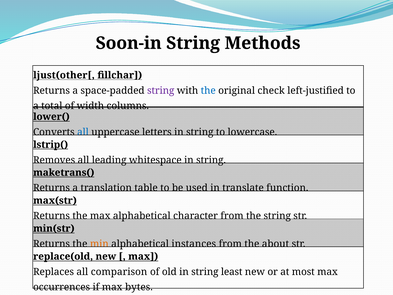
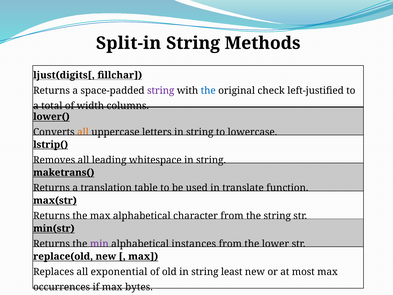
Soon-in: Soon-in -> Split-in
ljust(other[: ljust(other[ -> ljust(digits[
all at (83, 132) colour: blue -> orange
min colour: orange -> purple
about: about -> lower
comparison: comparison -> exponential
